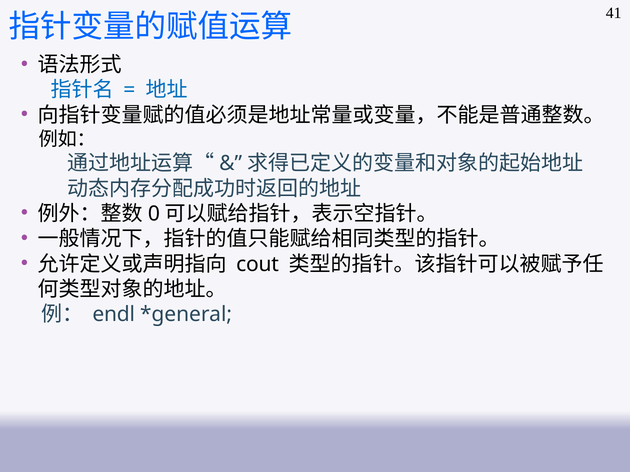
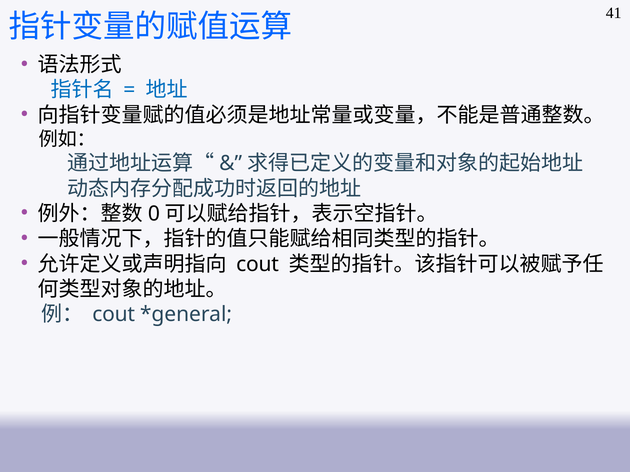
endl at (114, 315): endl -> cout
